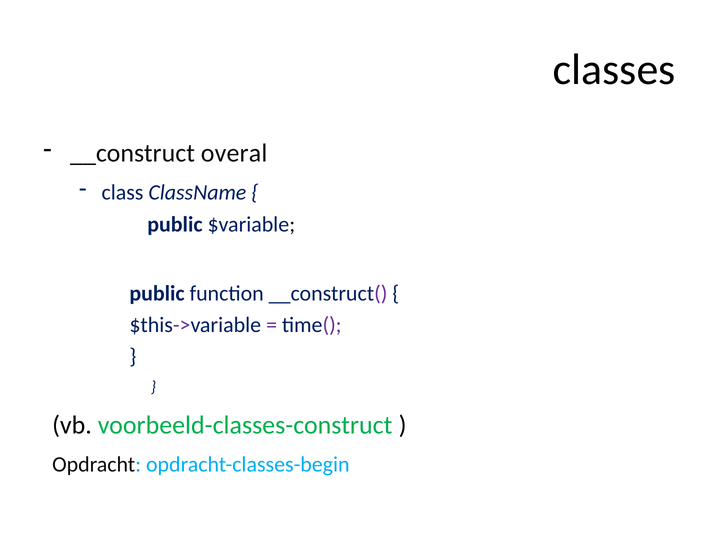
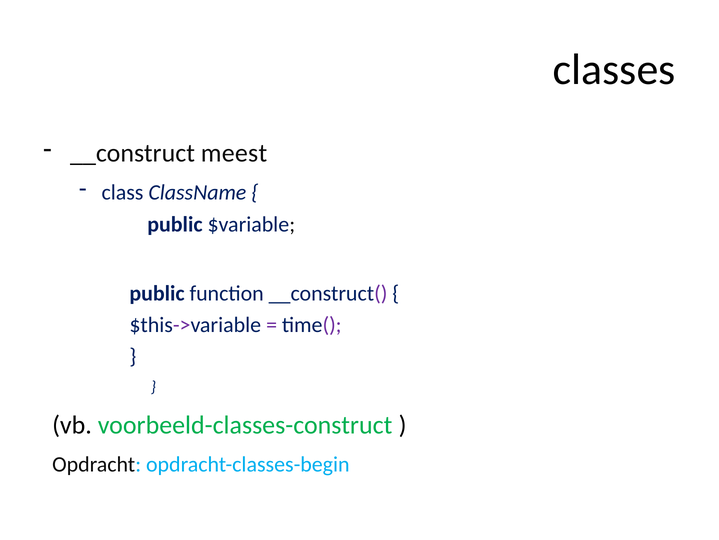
overal: overal -> meest
